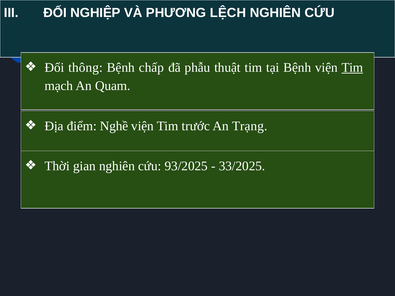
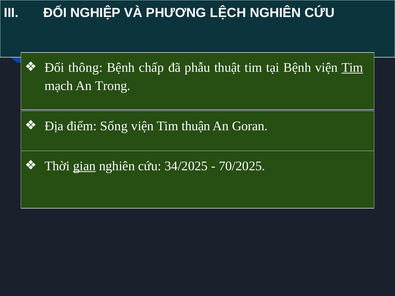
Quam: Quam -> Trong
Nghề: Nghề -> Sống
trước: trước -> thuận
Trạng: Trạng -> Goran
gian underline: none -> present
93/2025: 93/2025 -> 34/2025
33/2025: 33/2025 -> 70/2025
